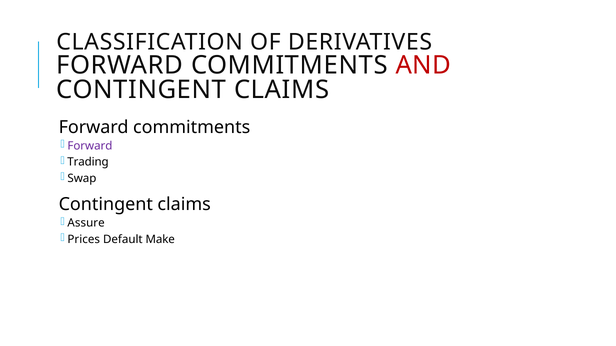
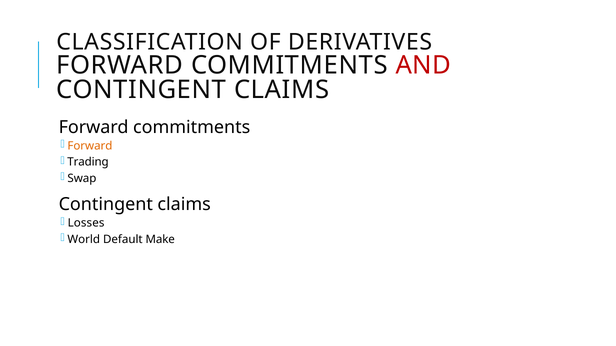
Forward at (90, 146) colour: purple -> orange
Assure: Assure -> Losses
Prices: Prices -> World
